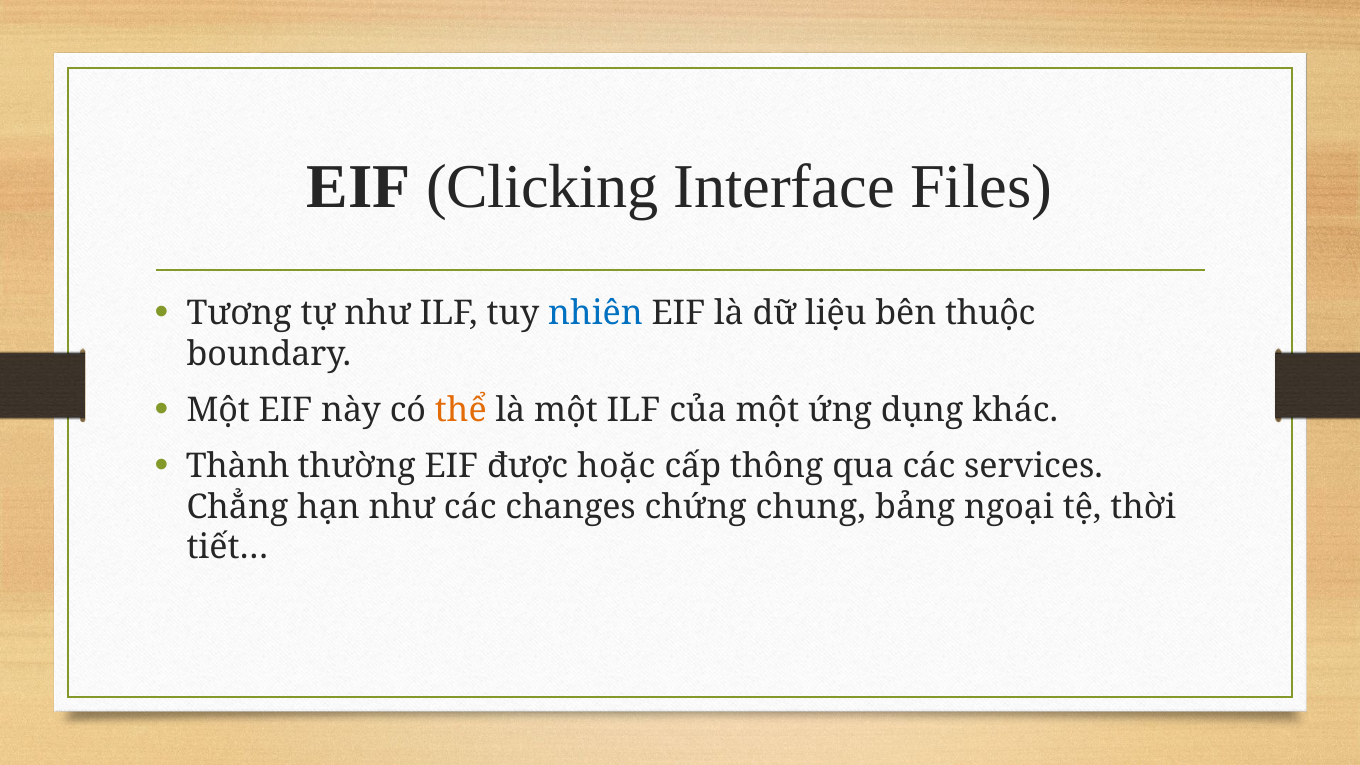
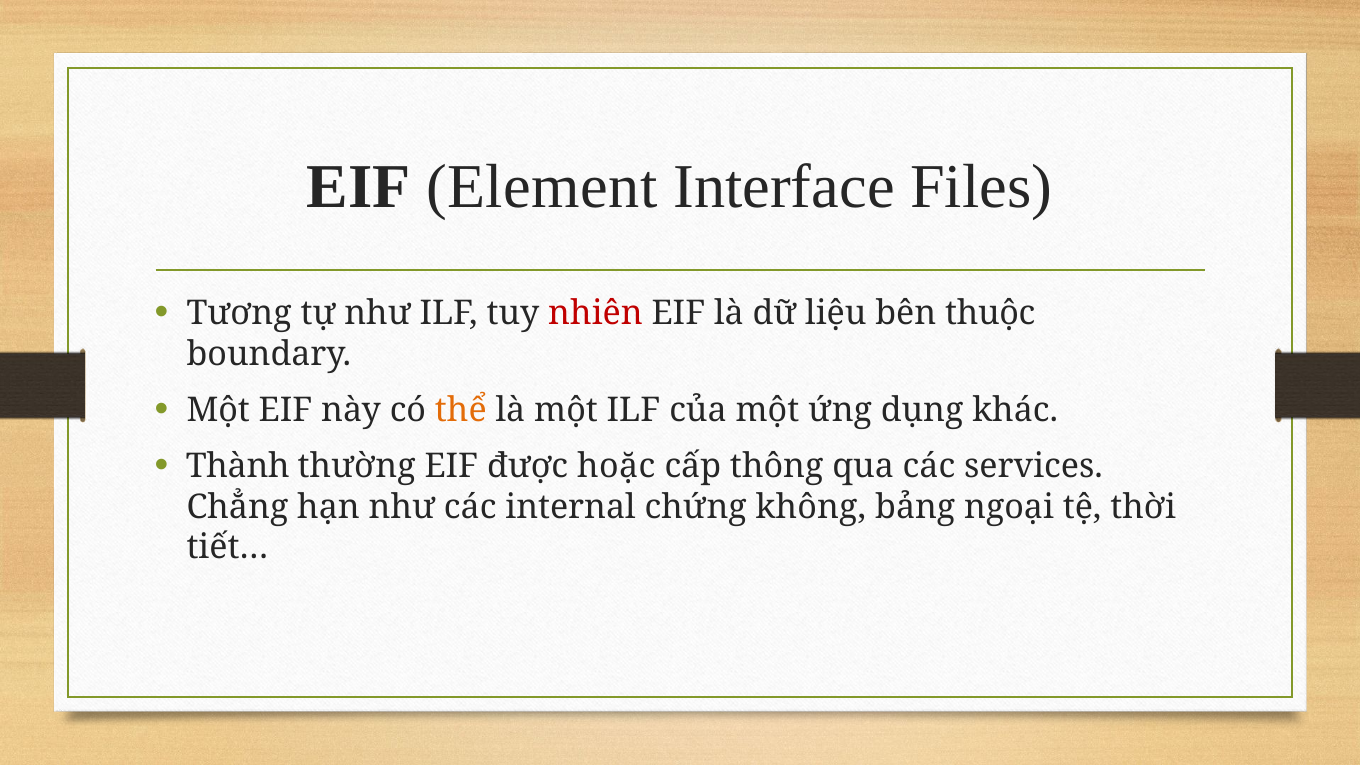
Clicking: Clicking -> Element
nhiên colour: blue -> red
changes: changes -> internal
chung: chung -> không
